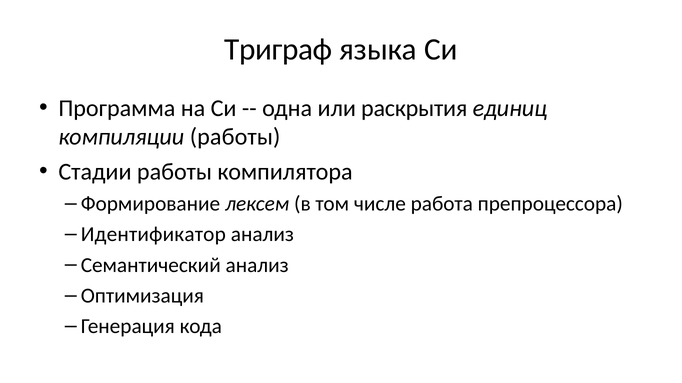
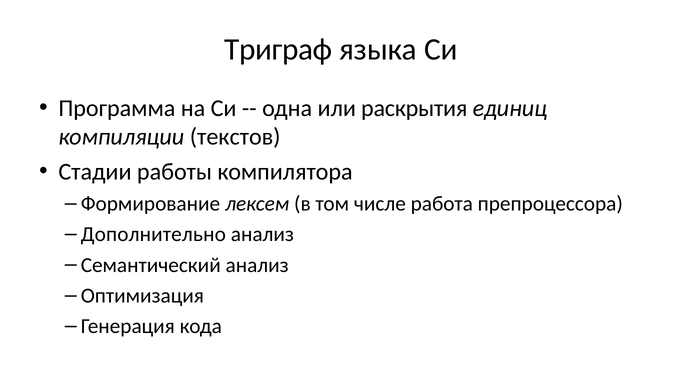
компиляции работы: работы -> текстов
Идентификатор: Идентификатор -> Дополнительно
